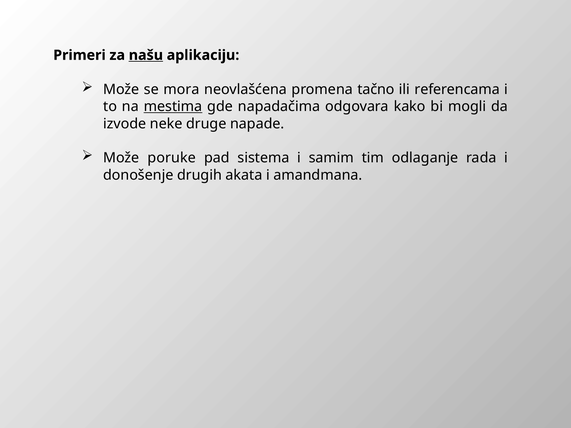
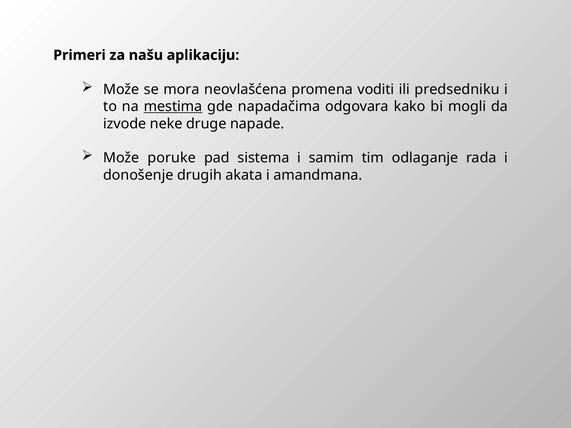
našu underline: present -> none
tačno: tačno -> voditi
referencama: referencama -> predsedniku
